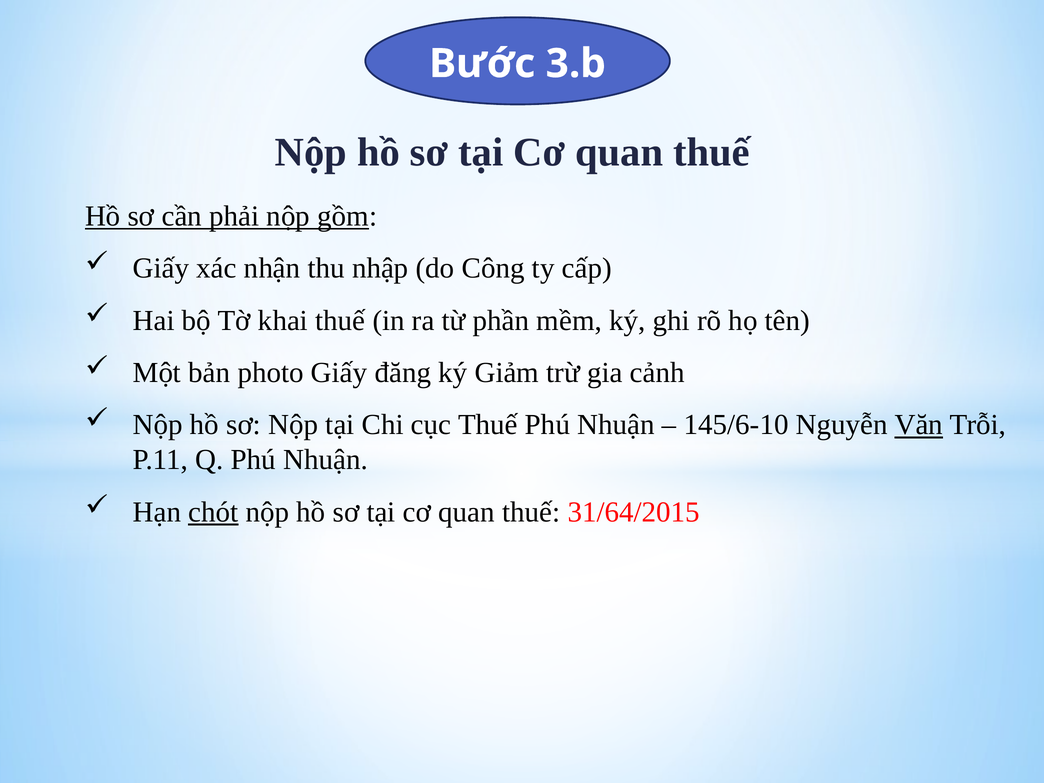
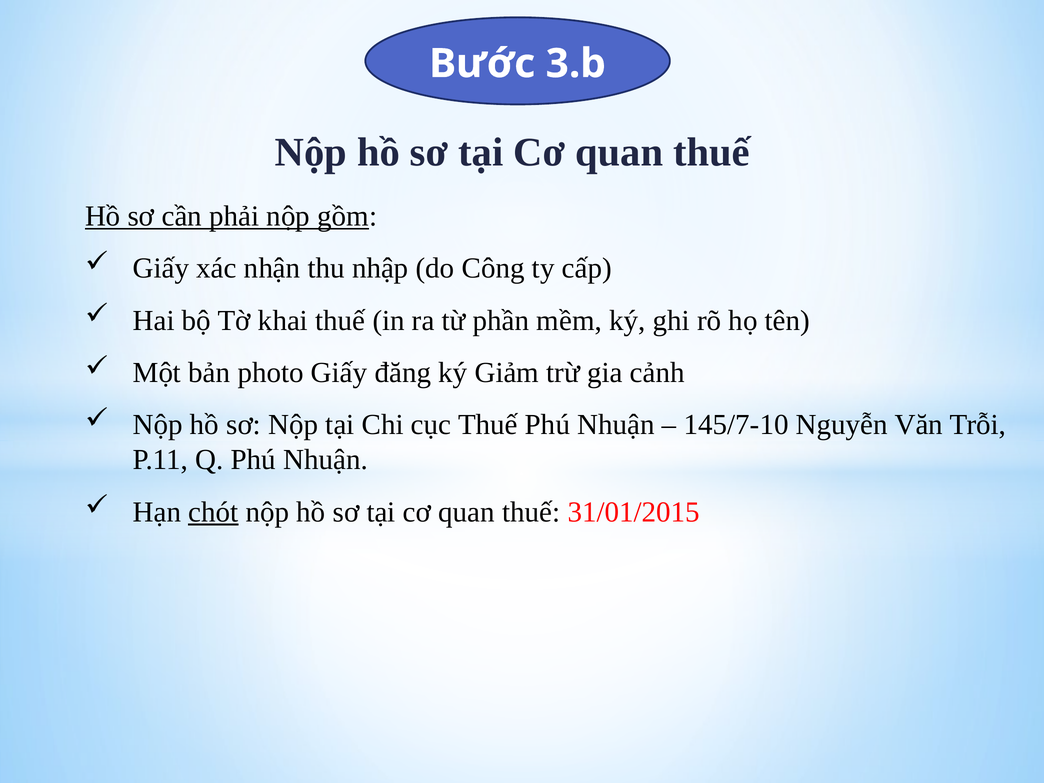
145/6-10: 145/6-10 -> 145/7-10
Văn underline: present -> none
31/64/2015: 31/64/2015 -> 31/01/2015
